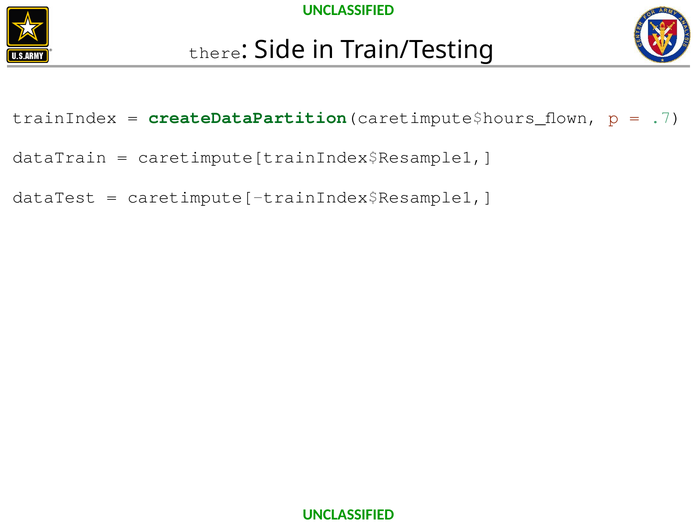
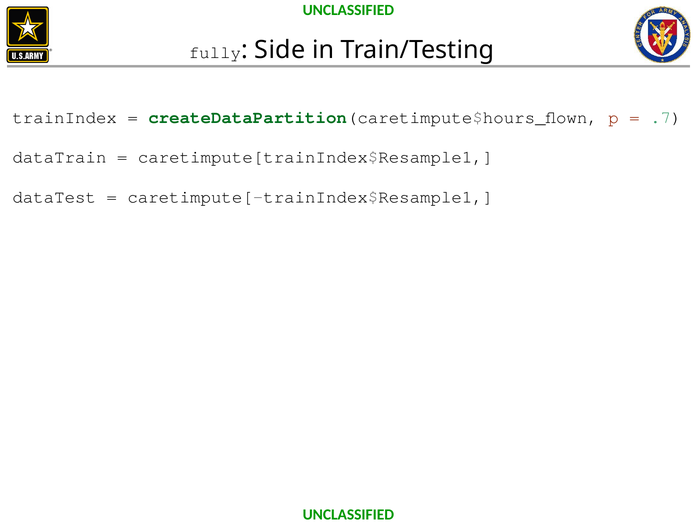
there: there -> fully
